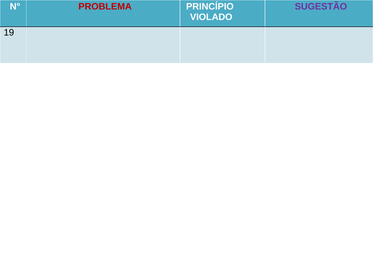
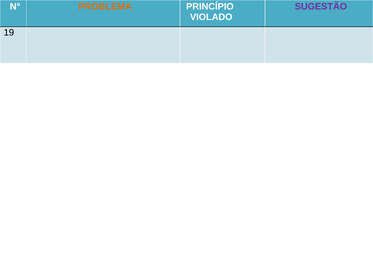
PROBLEMA colour: red -> orange
